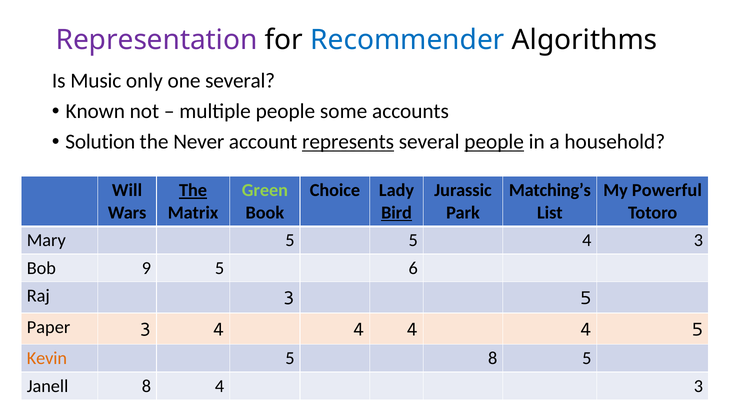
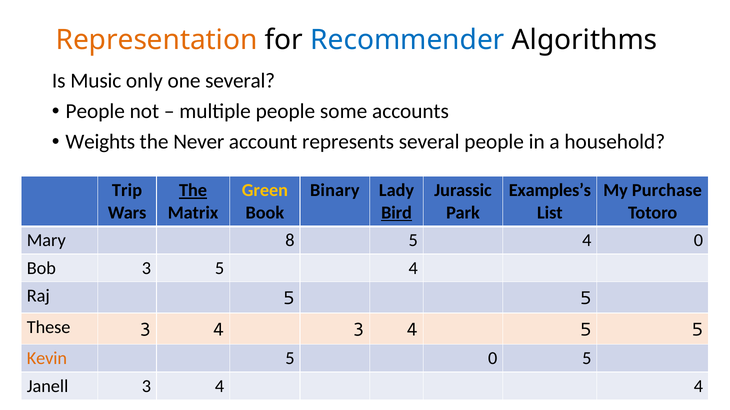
Representation colour: purple -> orange
Known at (95, 112): Known -> People
Solution: Solution -> Weights
represents underline: present -> none
people at (494, 142) underline: present -> none
Will: Will -> Trip
Green colour: light green -> yellow
Choice: Choice -> Binary
Matching’s: Matching’s -> Examples’s
Powerful: Powerful -> Purchase
Mary 5: 5 -> 8
5 4 3: 3 -> 0
Bob 9: 9 -> 3
6 at (413, 268): 6 -> 4
Raj 3: 3 -> 5
Paper: Paper -> These
3 4 4: 4 -> 3
4 at (586, 330): 4 -> 5
5 8: 8 -> 0
Janell 8: 8 -> 3
3 at (698, 387): 3 -> 4
